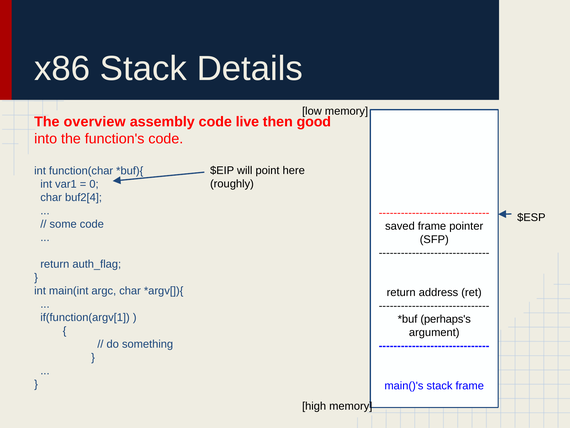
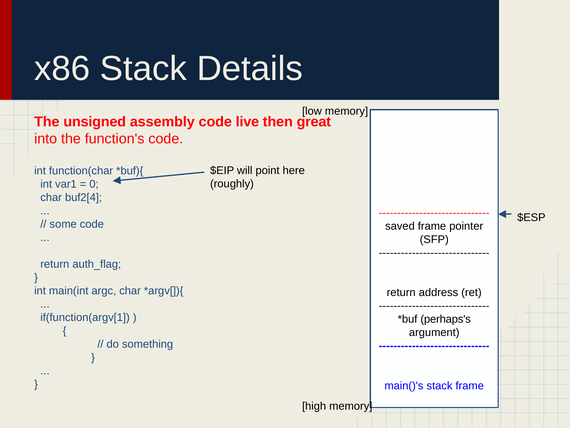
overview: overview -> unsigned
good: good -> great
